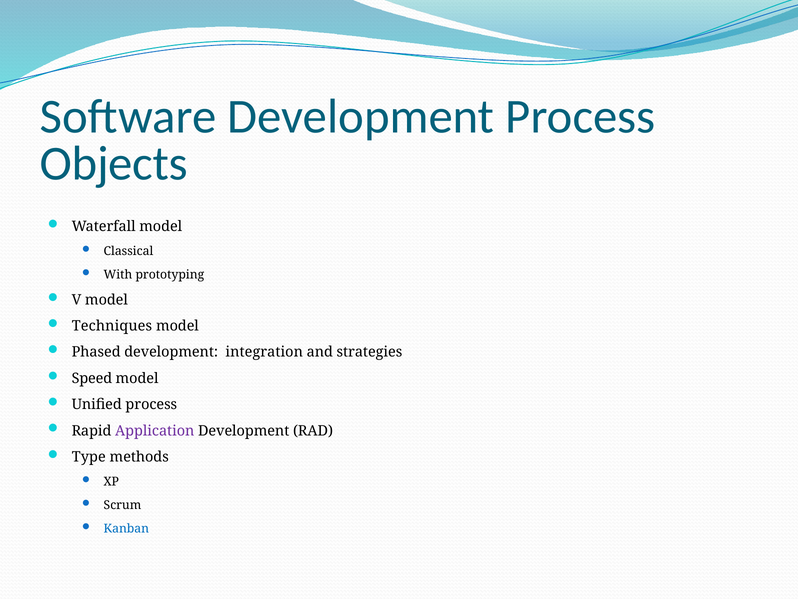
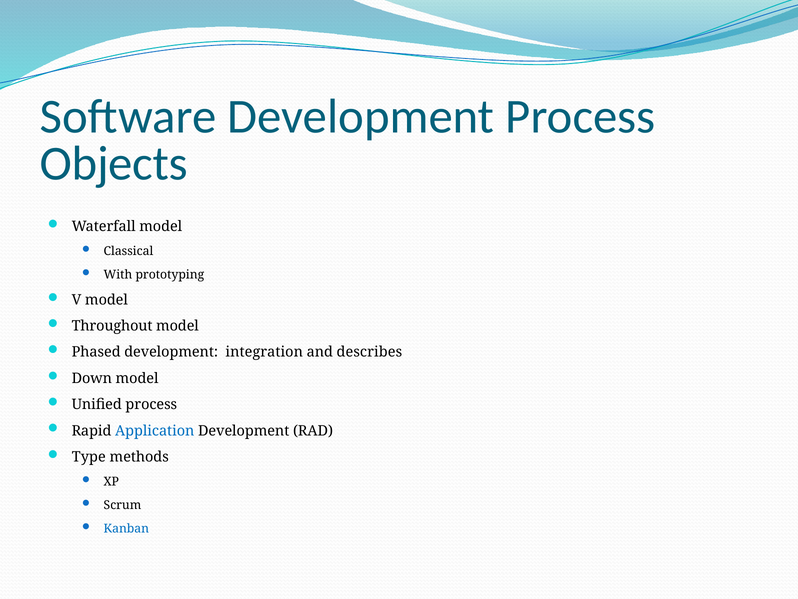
Techniques: Techniques -> Throughout
strategies: strategies -> describes
Speed: Speed -> Down
Application colour: purple -> blue
